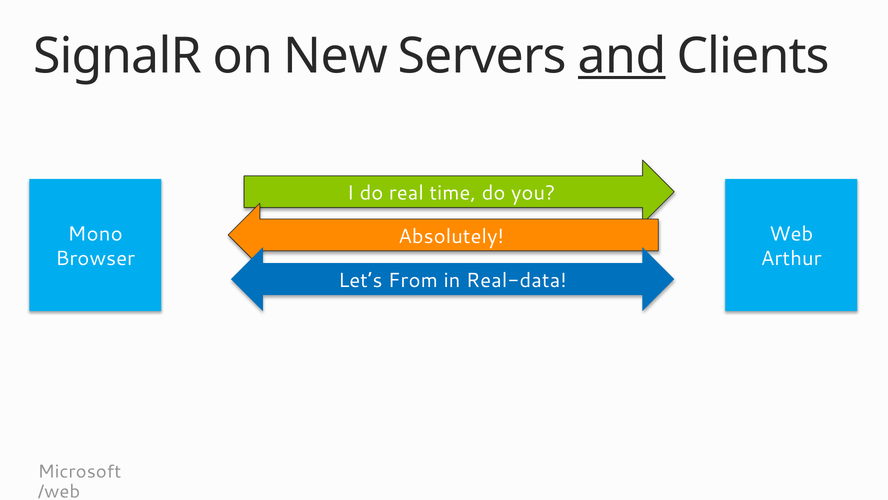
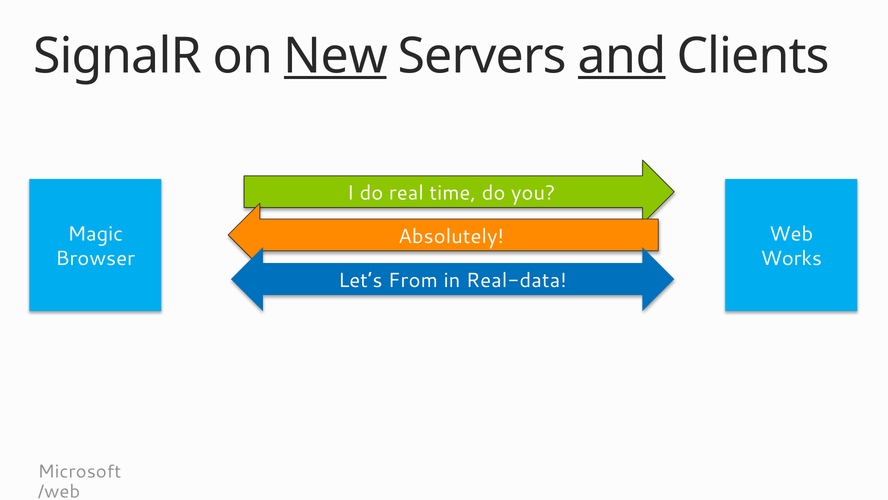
New underline: none -> present
Mono: Mono -> Magic
Arthur: Arthur -> Works
